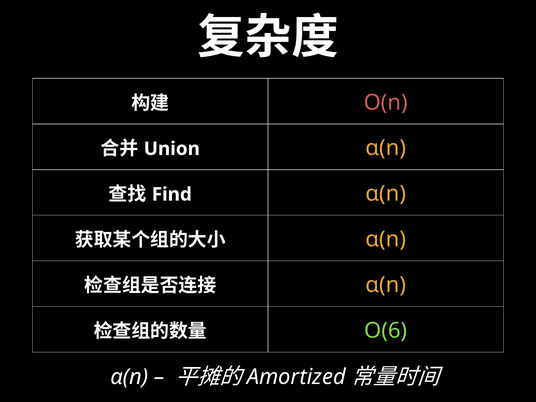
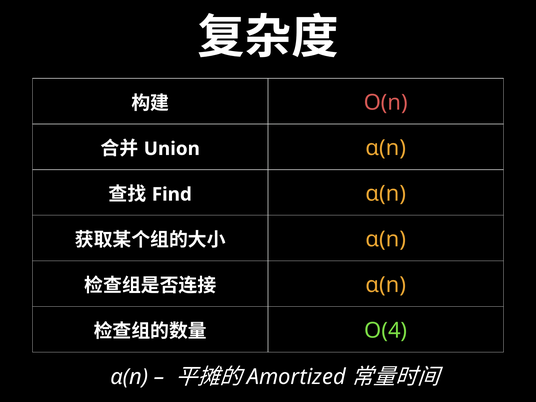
O(6: O(6 -> O(4
